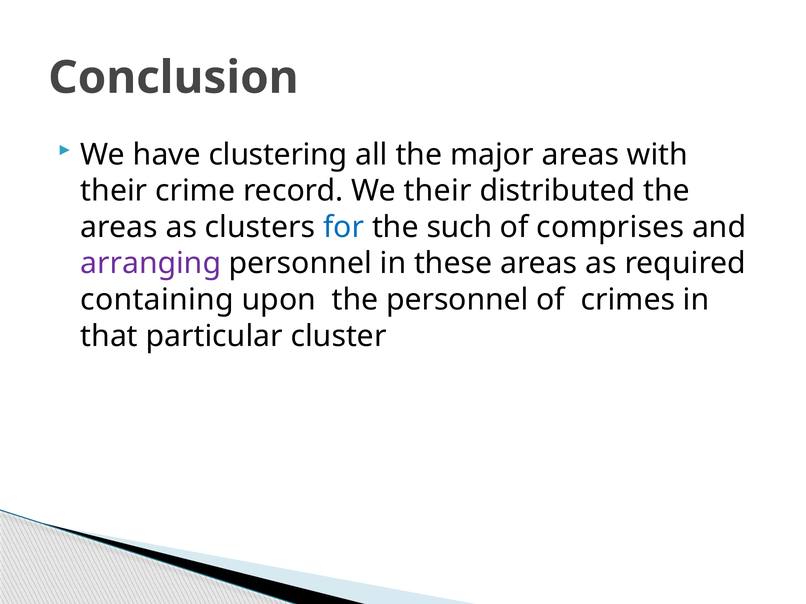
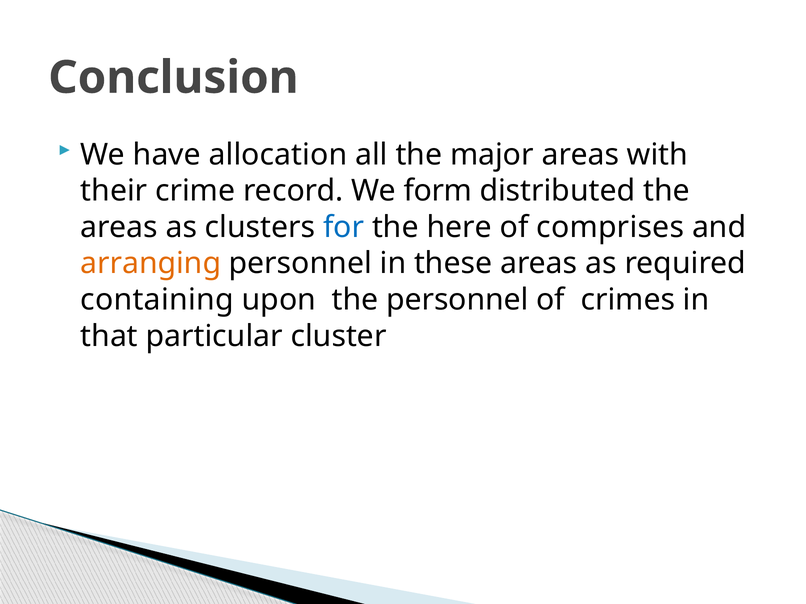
clustering: clustering -> allocation
We their: their -> form
such: such -> here
arranging colour: purple -> orange
